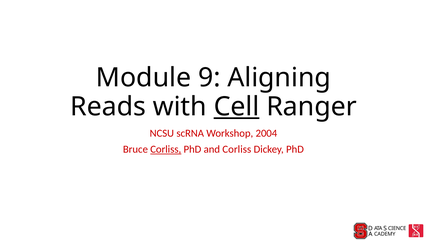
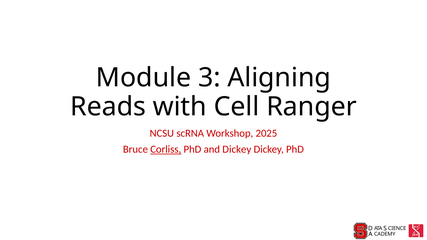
9: 9 -> 3
Cell underline: present -> none
2004: 2004 -> 2025
and Corliss: Corliss -> Dickey
